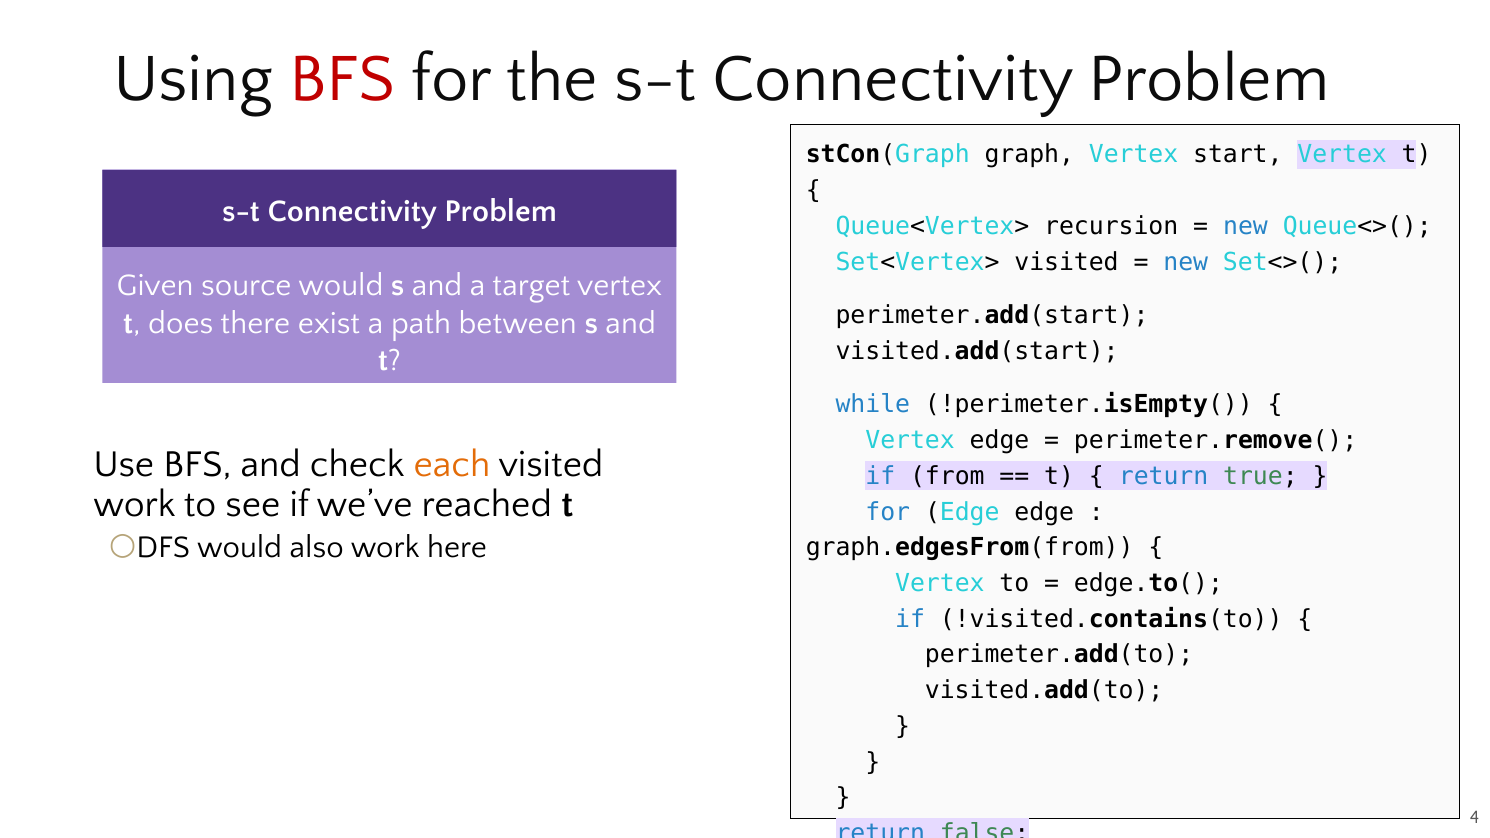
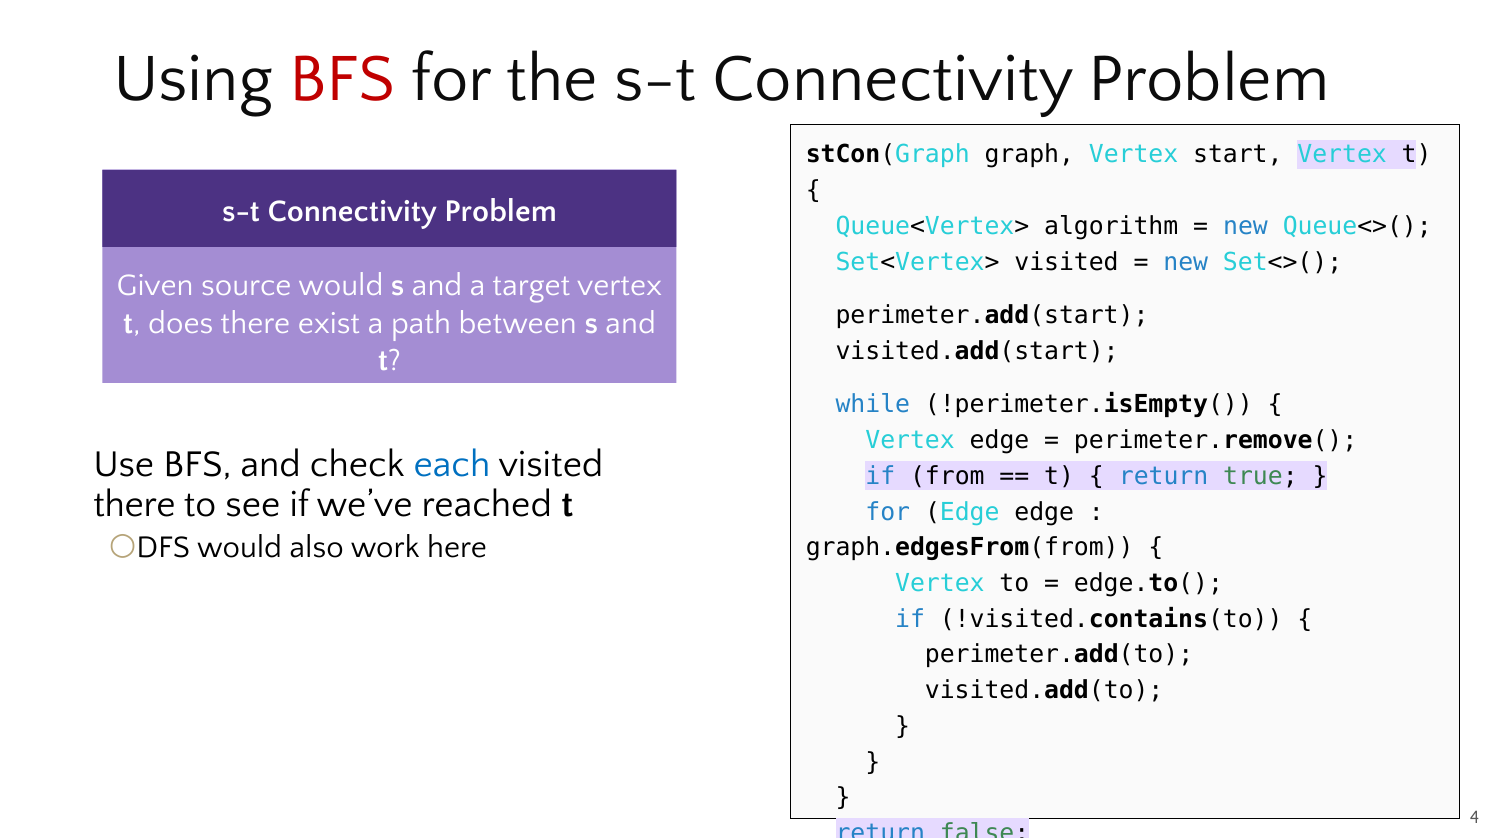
recursion: recursion -> algorithm
each colour: orange -> blue
work at (134, 504): work -> there
